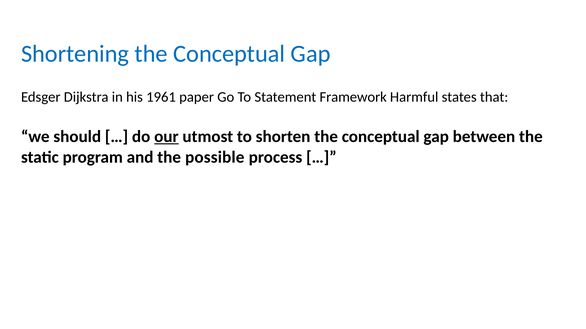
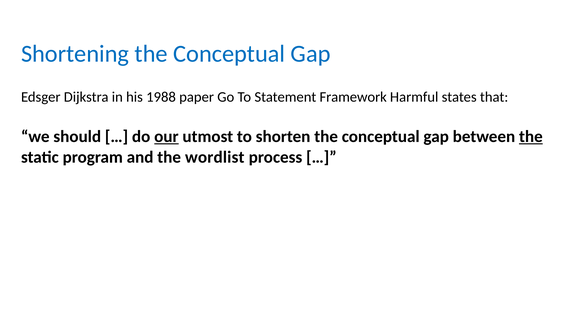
1961: 1961 -> 1988
the at (531, 137) underline: none -> present
possible: possible -> wordlist
